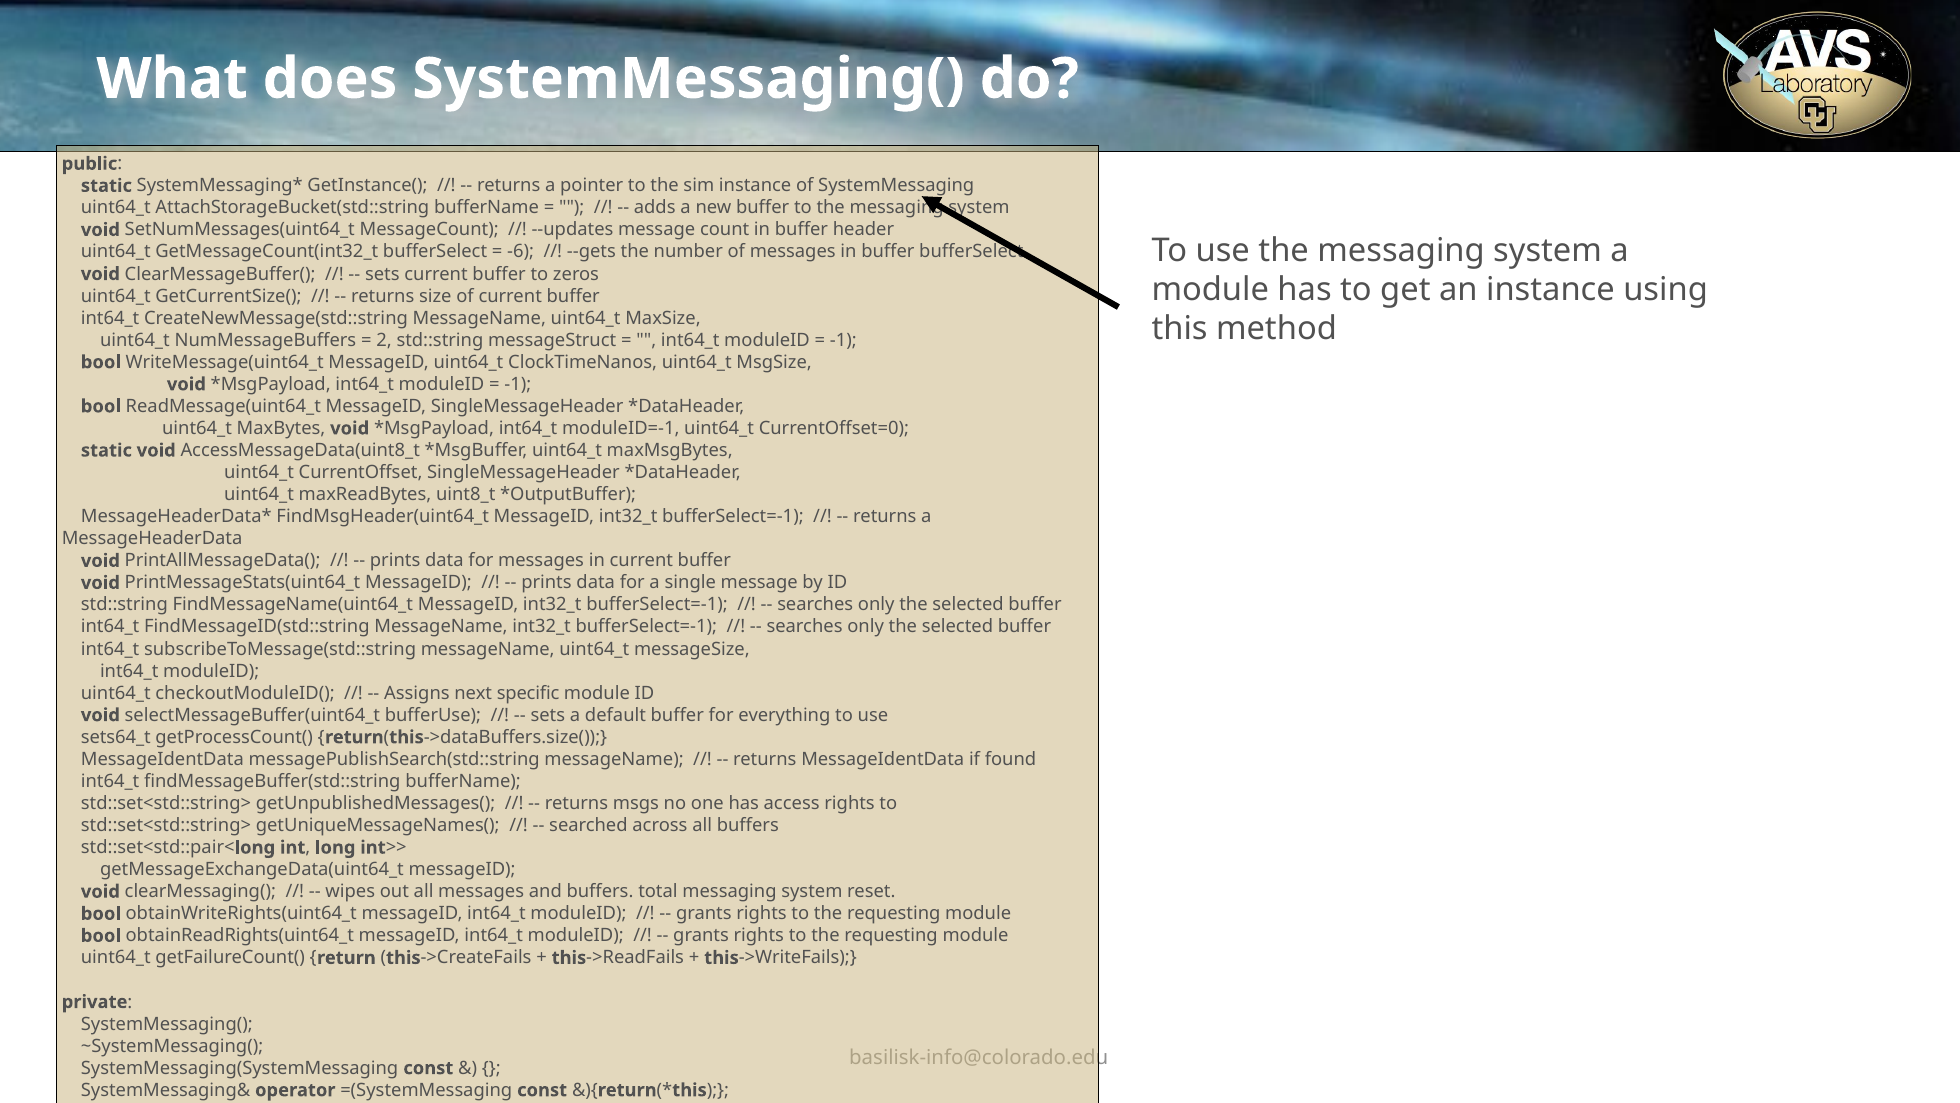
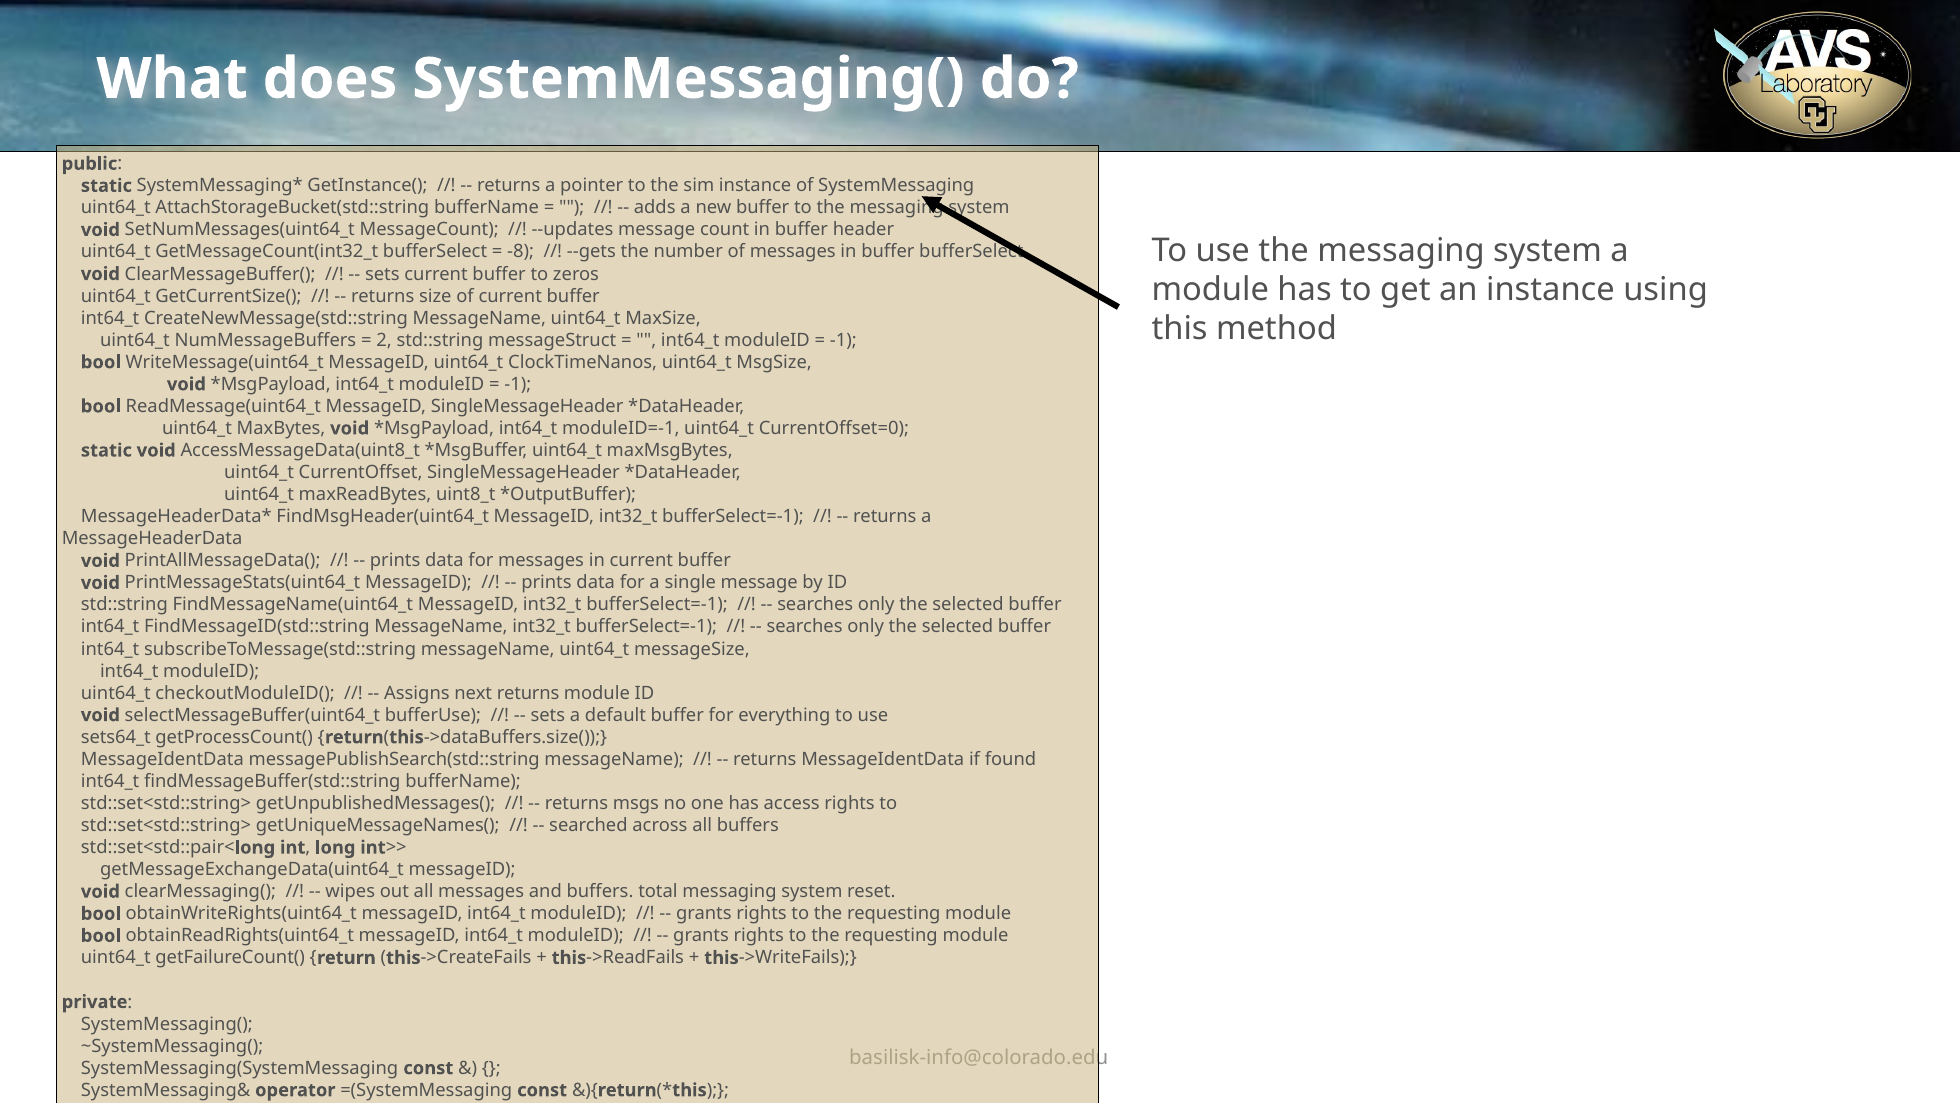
-6: -6 -> -8
next specific: specific -> returns
